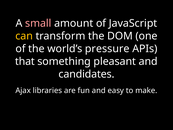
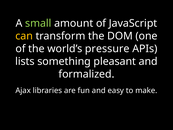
small colour: pink -> light green
that: that -> lists
candidates: candidates -> formalized
